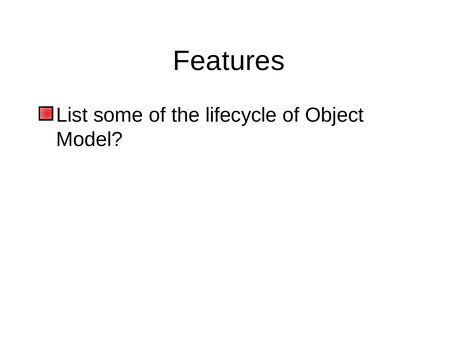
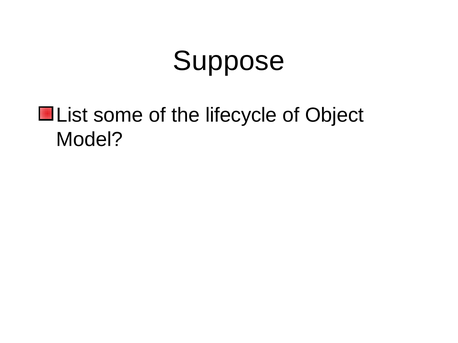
Features: Features -> Suppose
